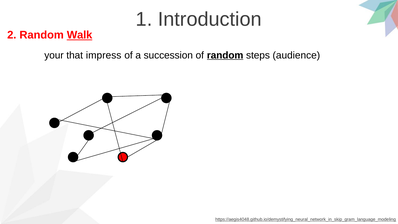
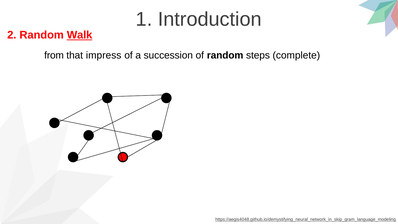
your: your -> from
random at (225, 55) underline: present -> none
audience: audience -> complete
